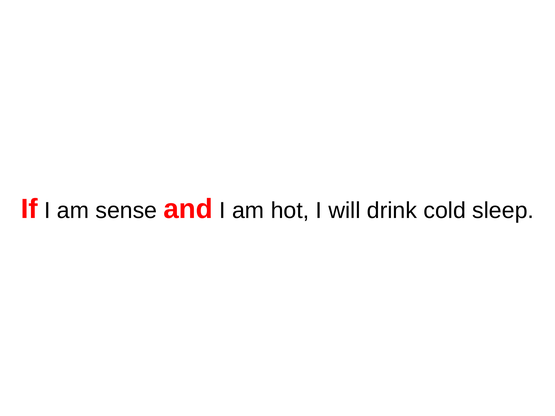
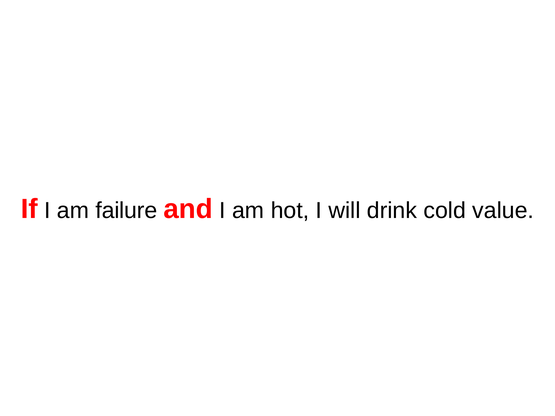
sense: sense -> failure
sleep: sleep -> value
